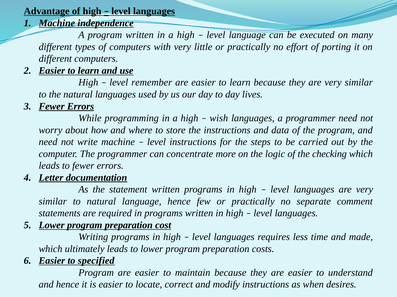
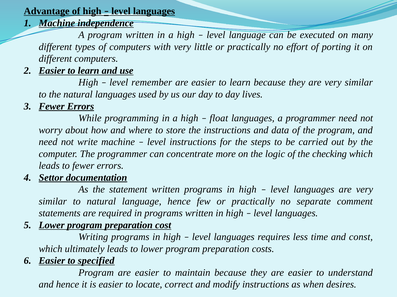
wish: wish -> float
Letter: Letter -> Settor
made: made -> const
